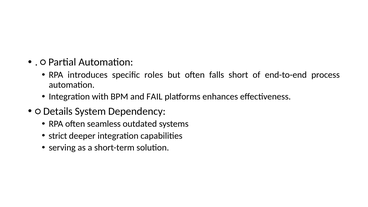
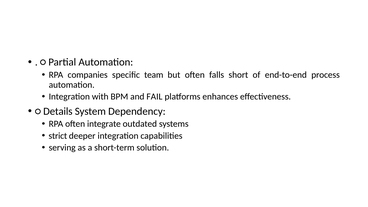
introduces: introduces -> companies
roles: roles -> team
seamless: seamless -> integrate
